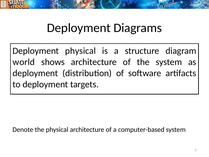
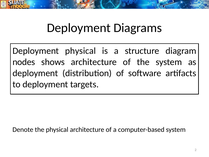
world: world -> nodes
